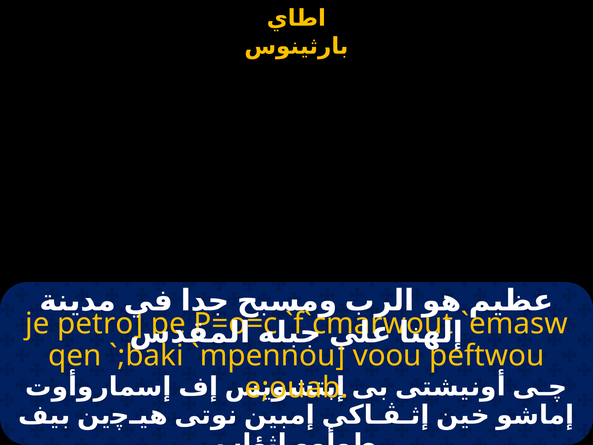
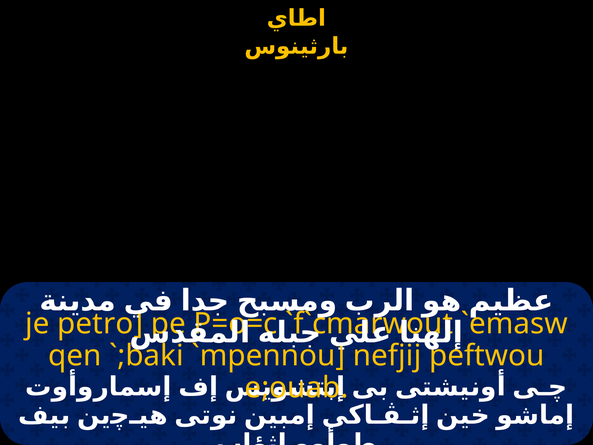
voou: voou -> nefjij
